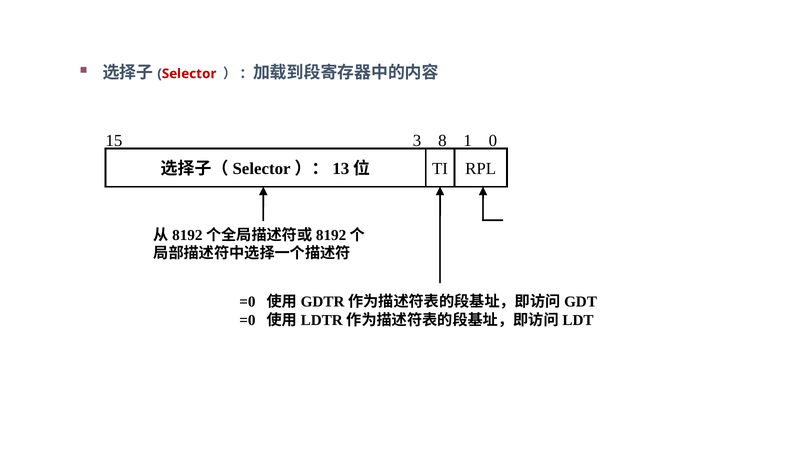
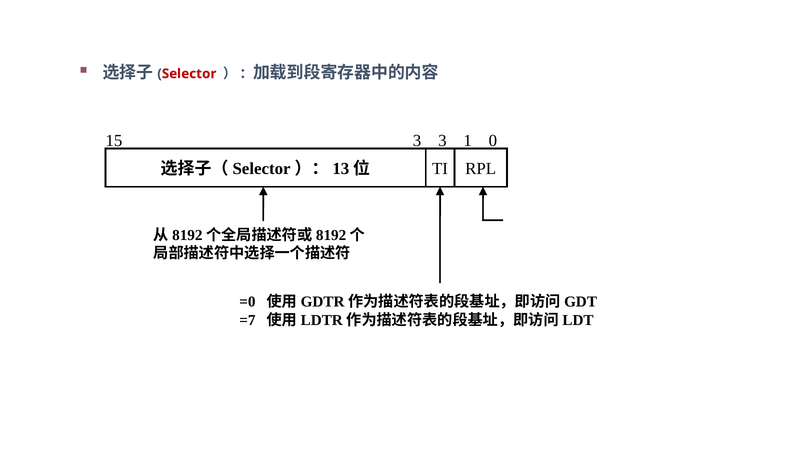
3 8: 8 -> 3
=0 at (247, 320): =0 -> =7
